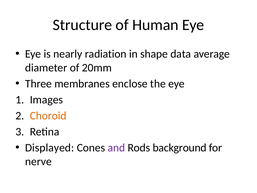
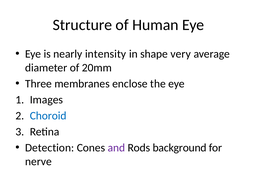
radiation: radiation -> intensity
data: data -> very
Choroid colour: orange -> blue
Displayed: Displayed -> Detection
